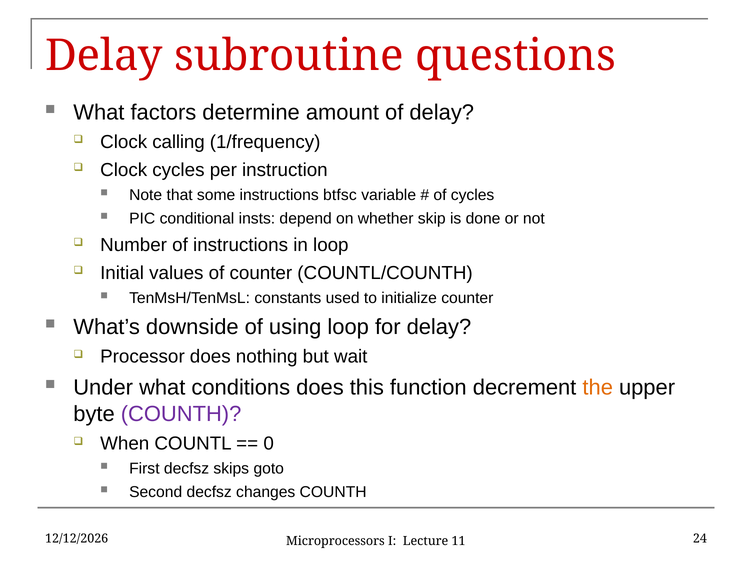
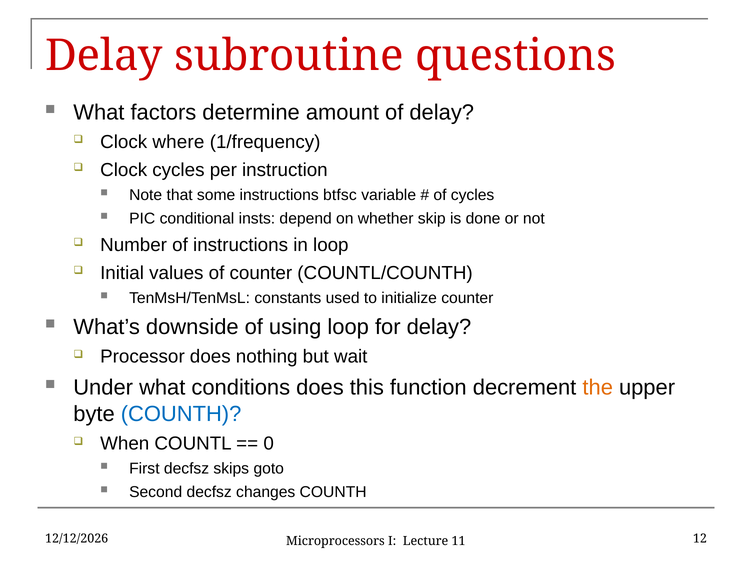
calling: calling -> where
COUNTH at (181, 414) colour: purple -> blue
24: 24 -> 12
